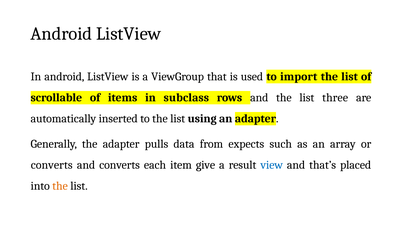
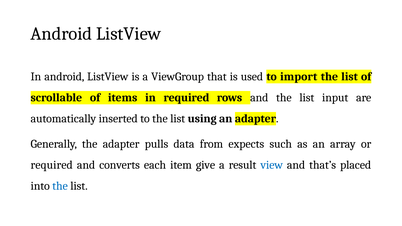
in subclass: subclass -> required
three: three -> input
converts at (52, 165): converts -> required
the at (60, 186) colour: orange -> blue
